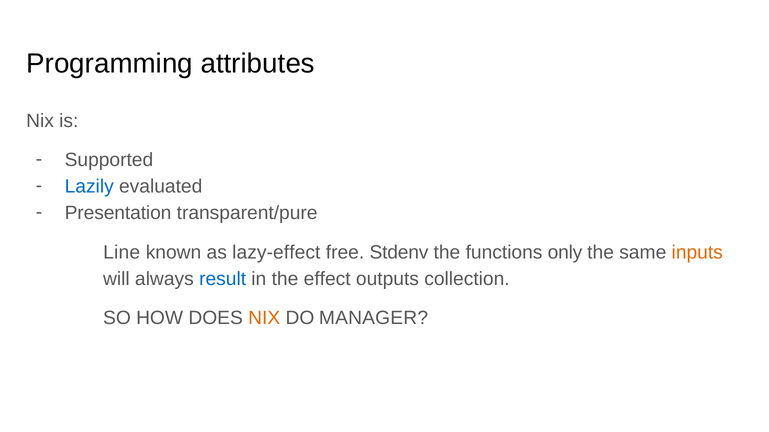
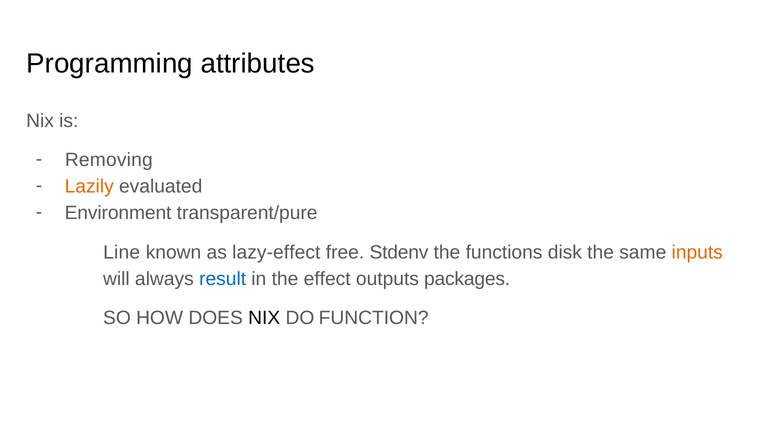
Supported: Supported -> Removing
Lazily colour: blue -> orange
Presentation: Presentation -> Environment
only: only -> disk
collection: collection -> packages
NIX at (264, 318) colour: orange -> black
MANAGER: MANAGER -> FUNCTION
